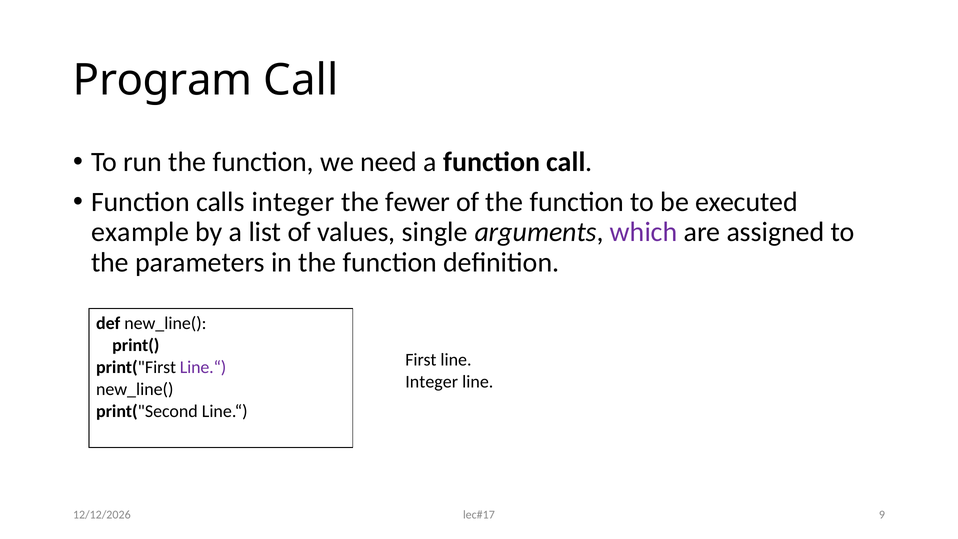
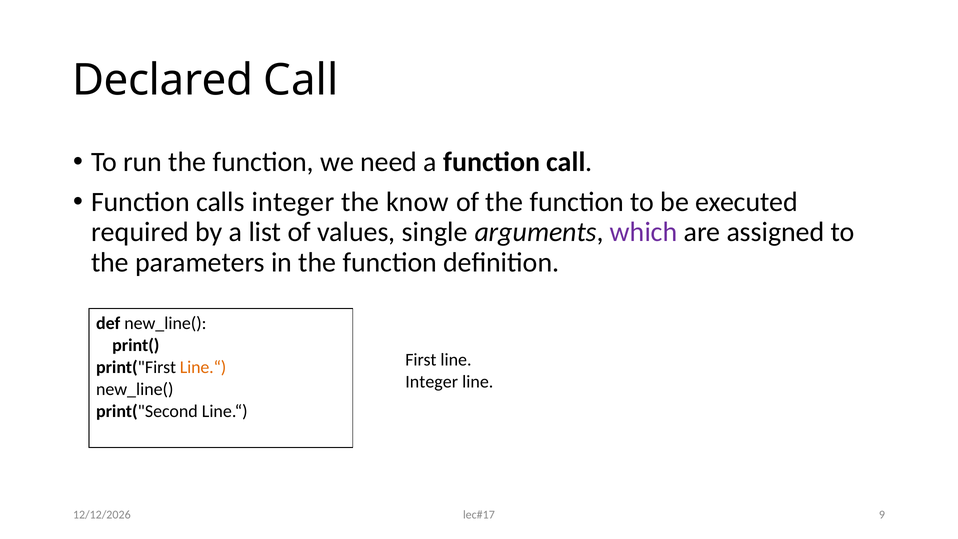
Program: Program -> Declared
fewer: fewer -> know
example: example -> required
Line.“ at (203, 367) colour: purple -> orange
